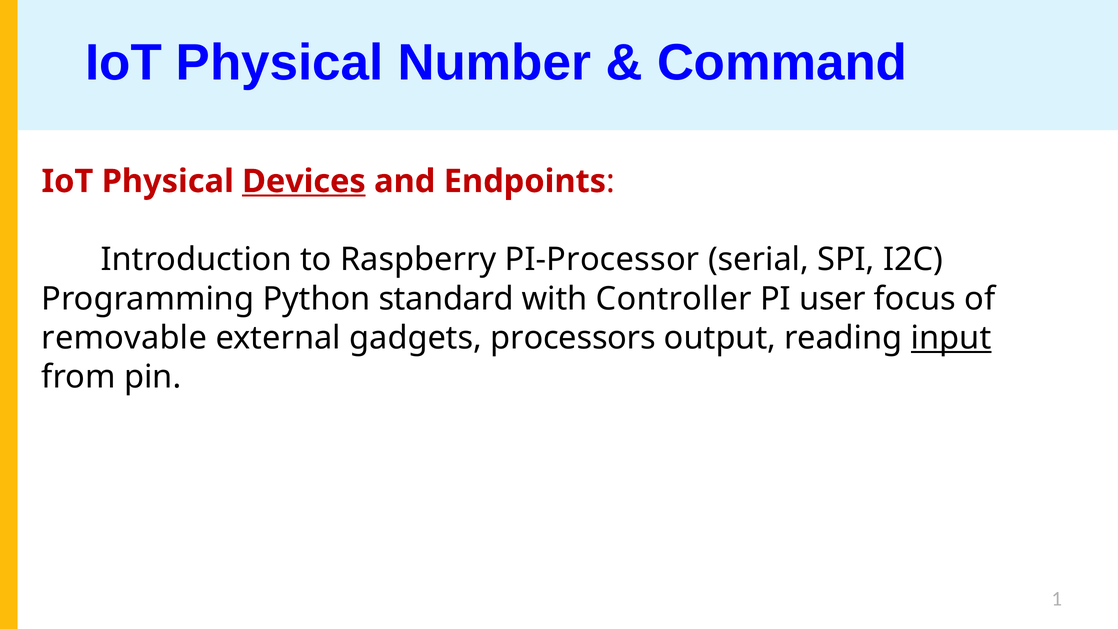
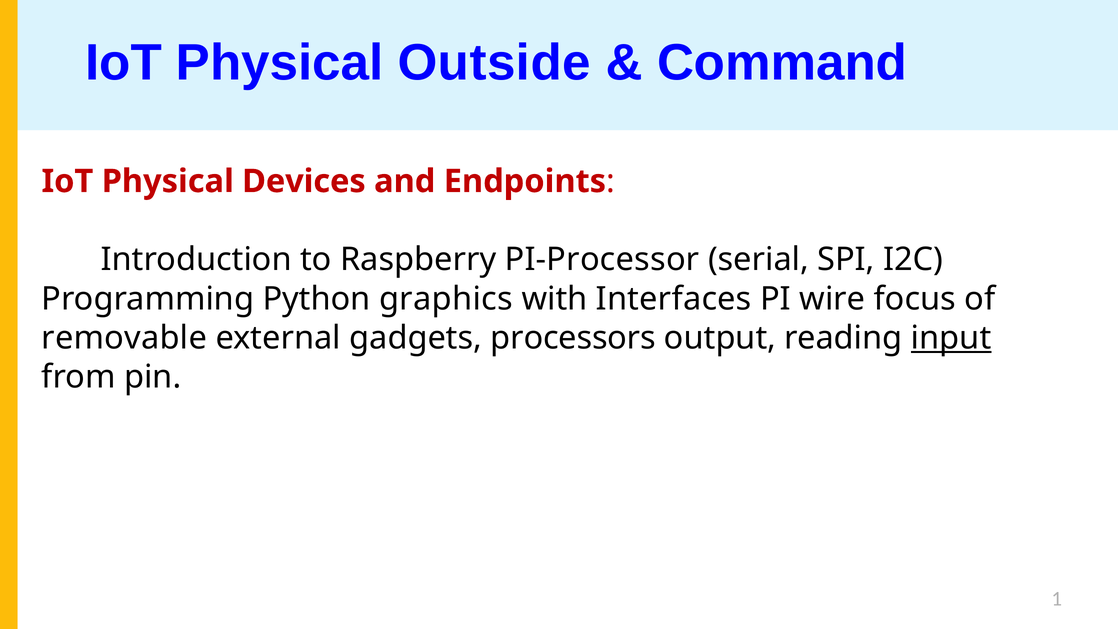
Number: Number -> Outside
Devices underline: present -> none
standard: standard -> graphics
Controller: Controller -> Interfaces
user: user -> wire
